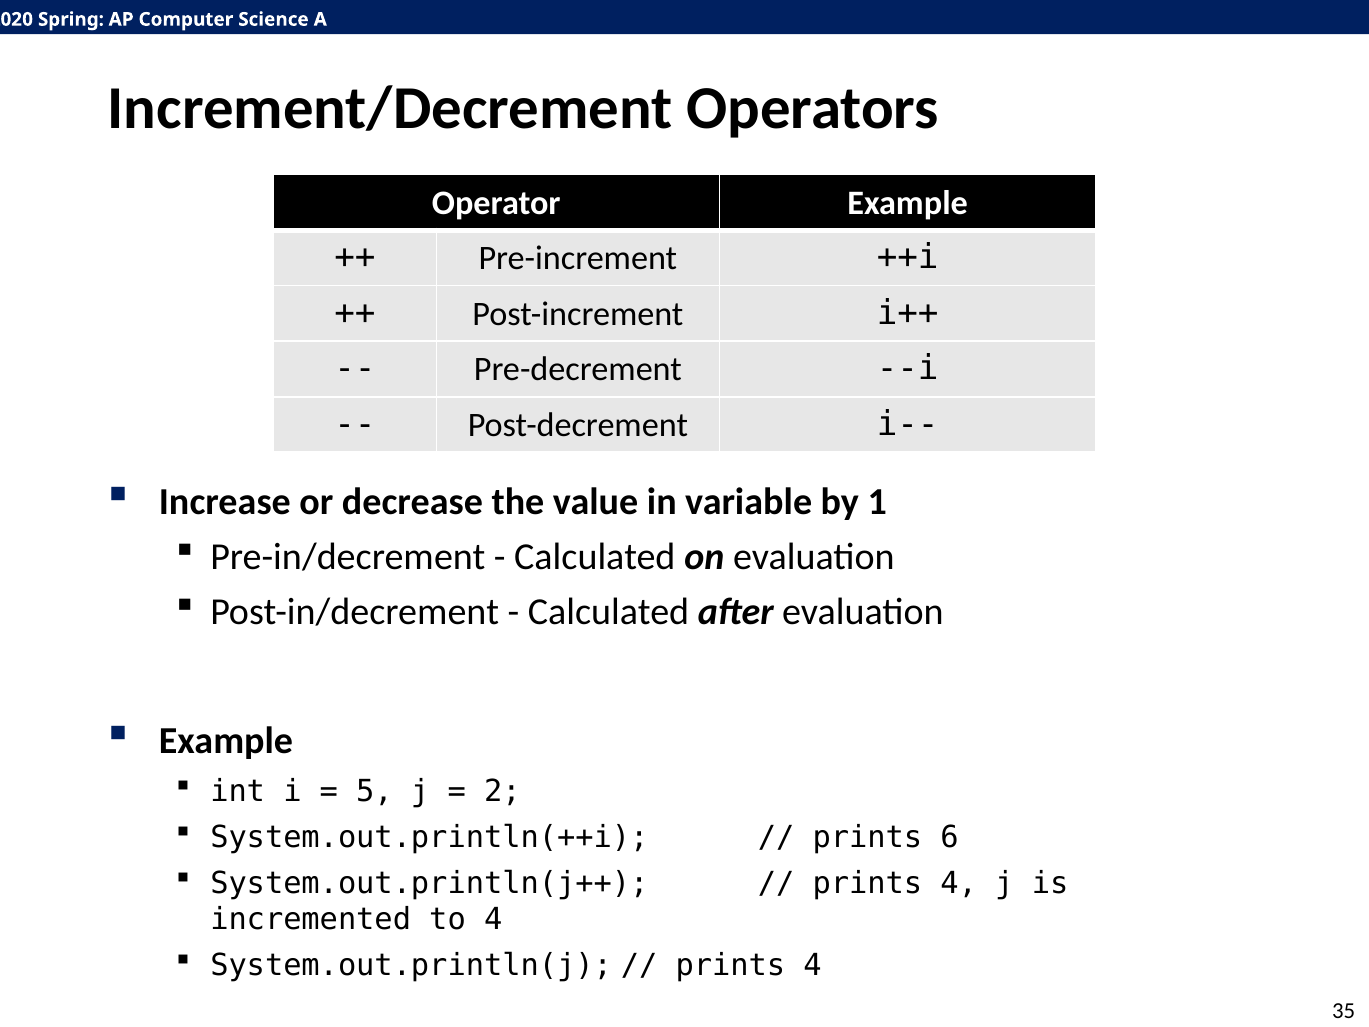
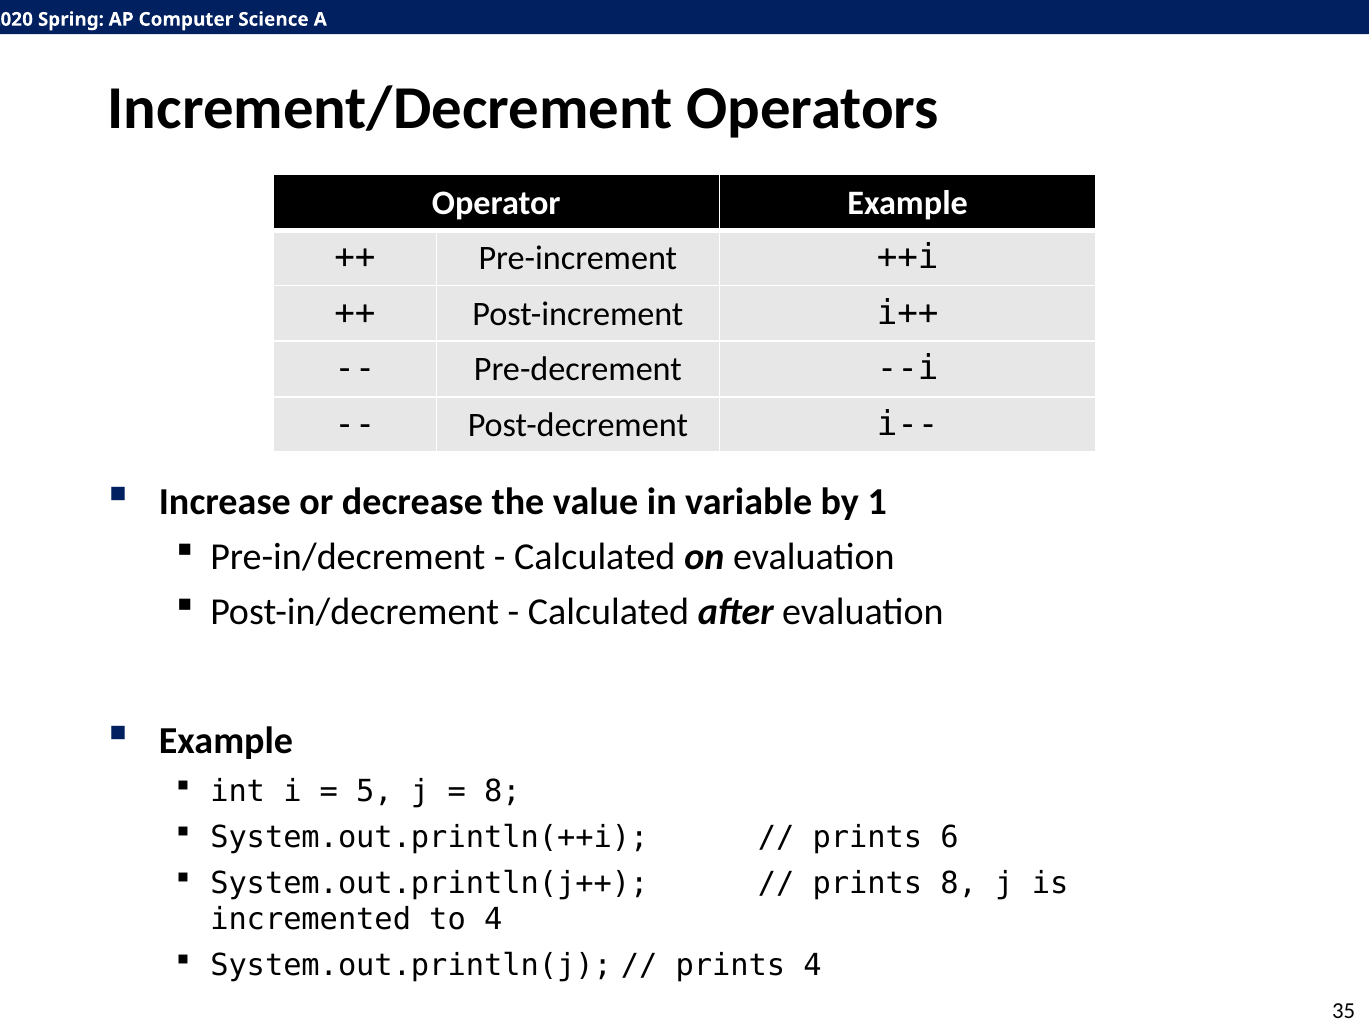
2 at (502, 791): 2 -> 8
4 at (959, 883): 4 -> 8
